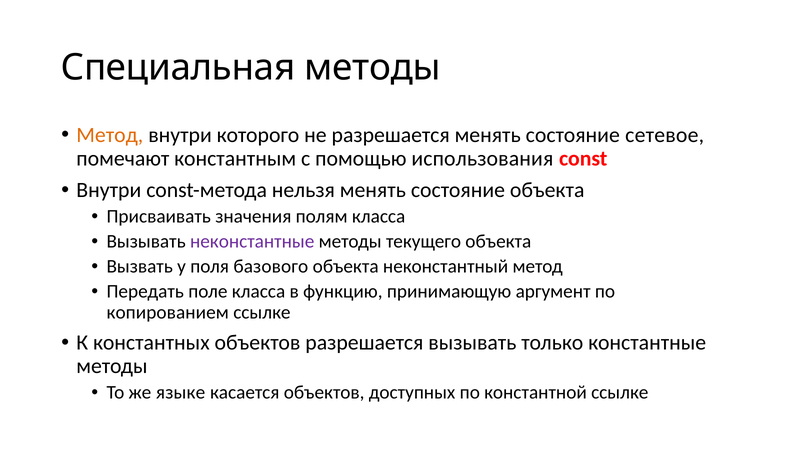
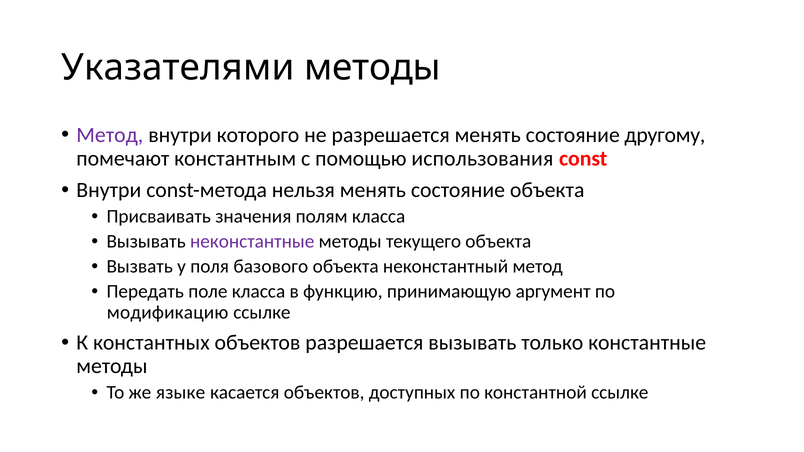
Специальная: Специальная -> Указателями
Метод at (110, 135) colour: orange -> purple
сетевое: сетевое -> другому
копированием: копированием -> модификацию
